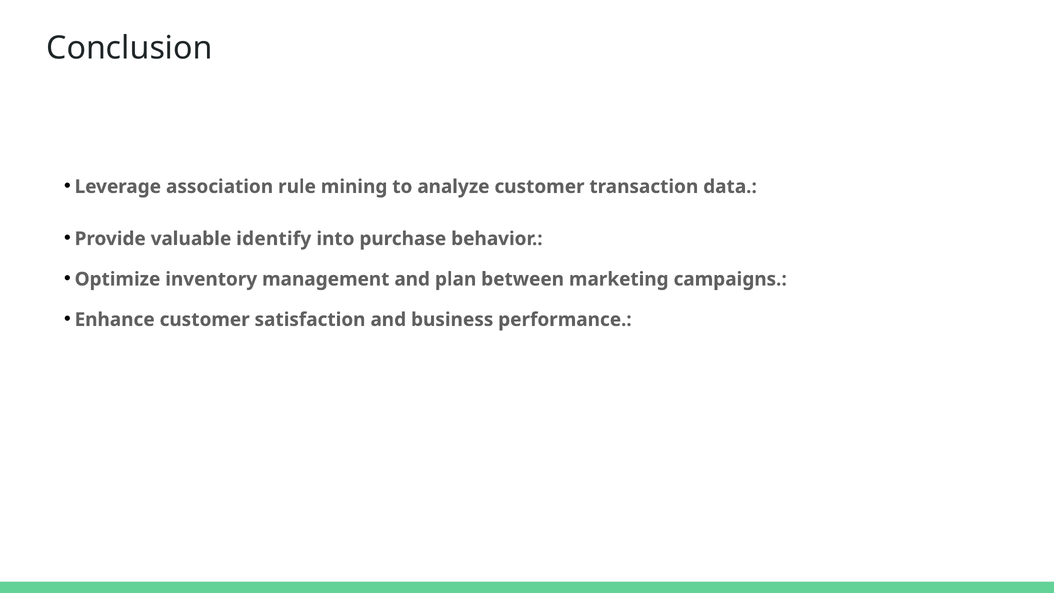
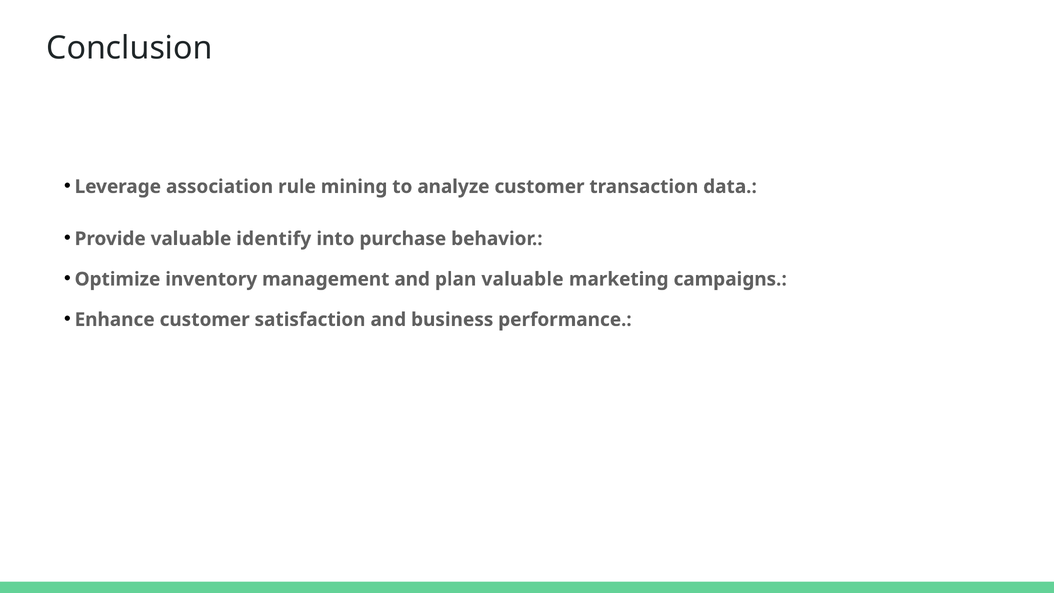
plan between: between -> valuable
